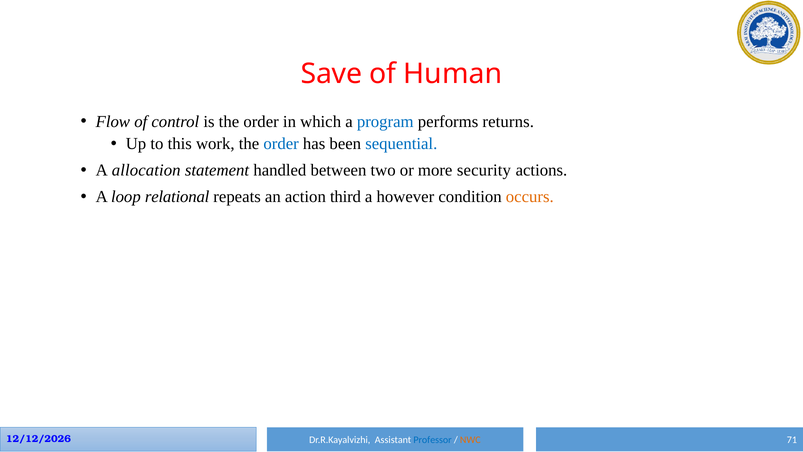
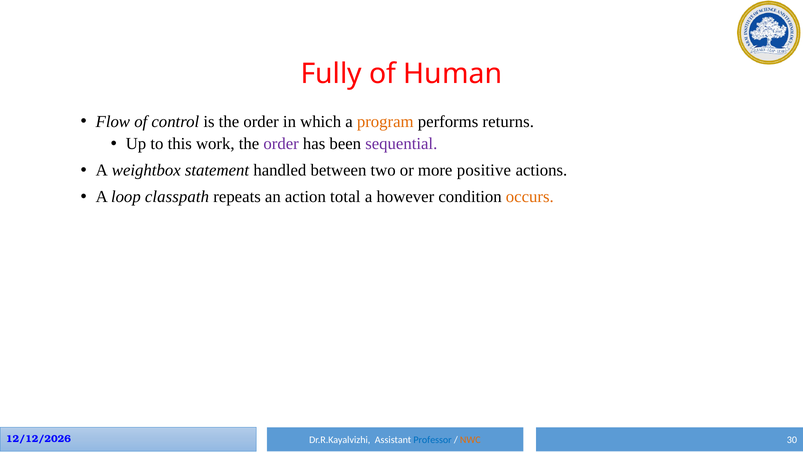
Save: Save -> Fully
program colour: blue -> orange
order at (281, 144) colour: blue -> purple
sequential colour: blue -> purple
allocation: allocation -> weightbox
security: security -> positive
relational: relational -> classpath
third: third -> total
71: 71 -> 30
